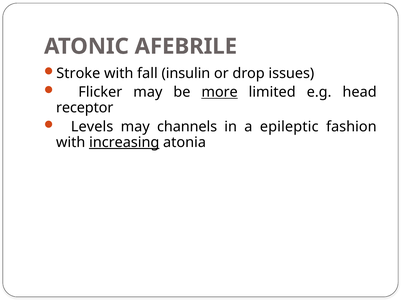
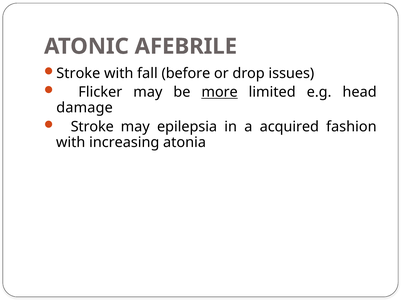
insulin: insulin -> before
receptor: receptor -> damage
Levels at (92, 127): Levels -> Stroke
channels: channels -> epilepsia
epileptic: epileptic -> acquired
increasing underline: present -> none
